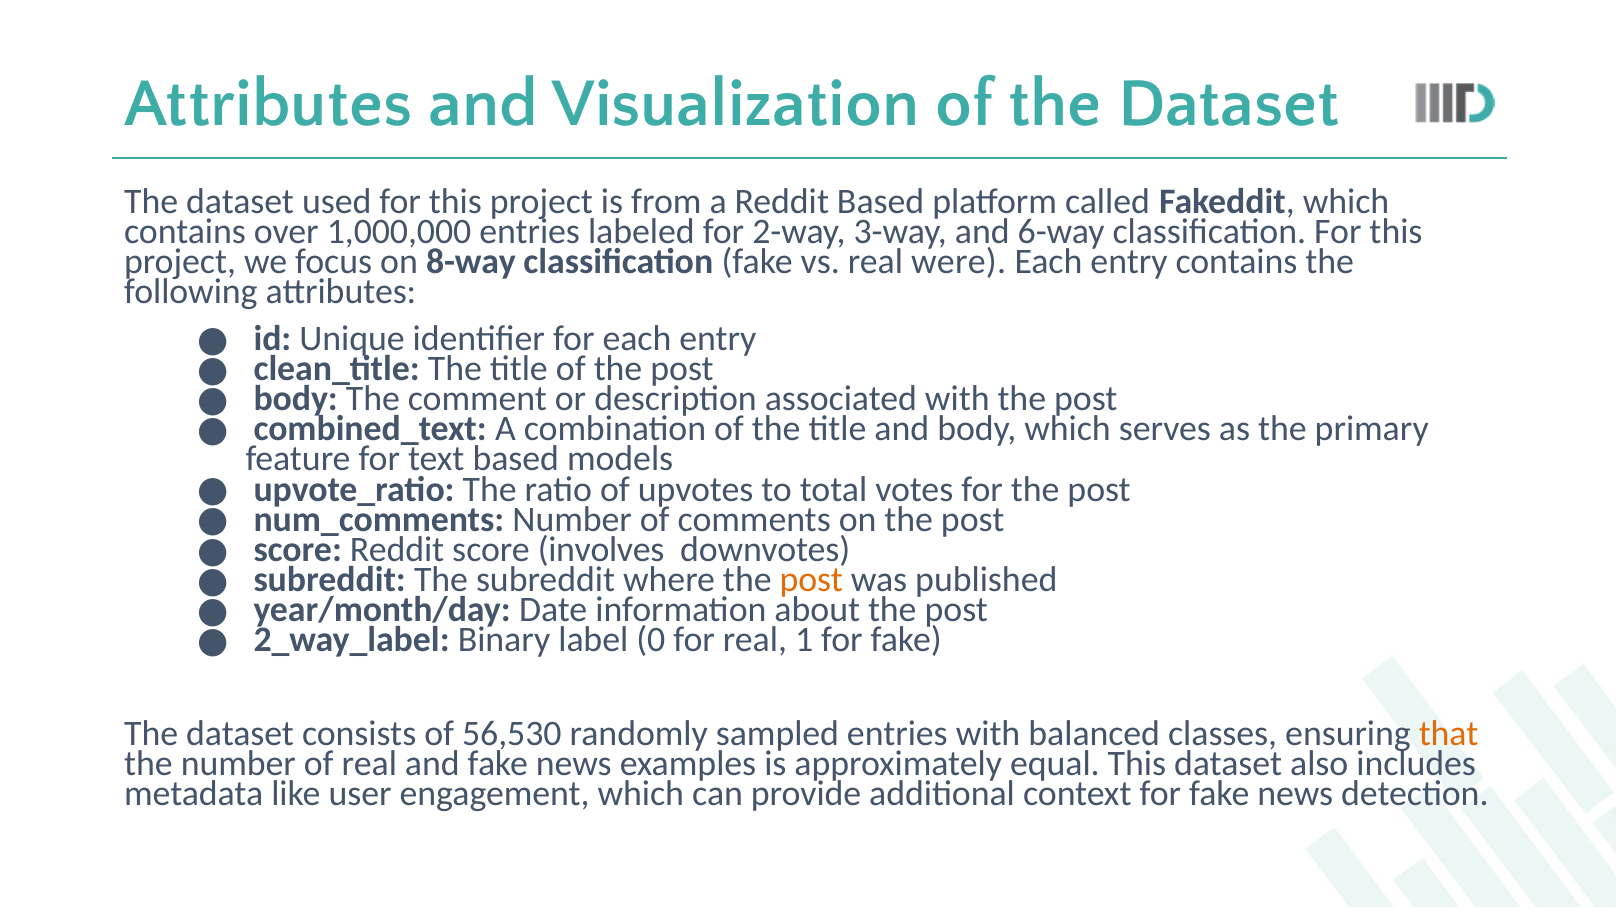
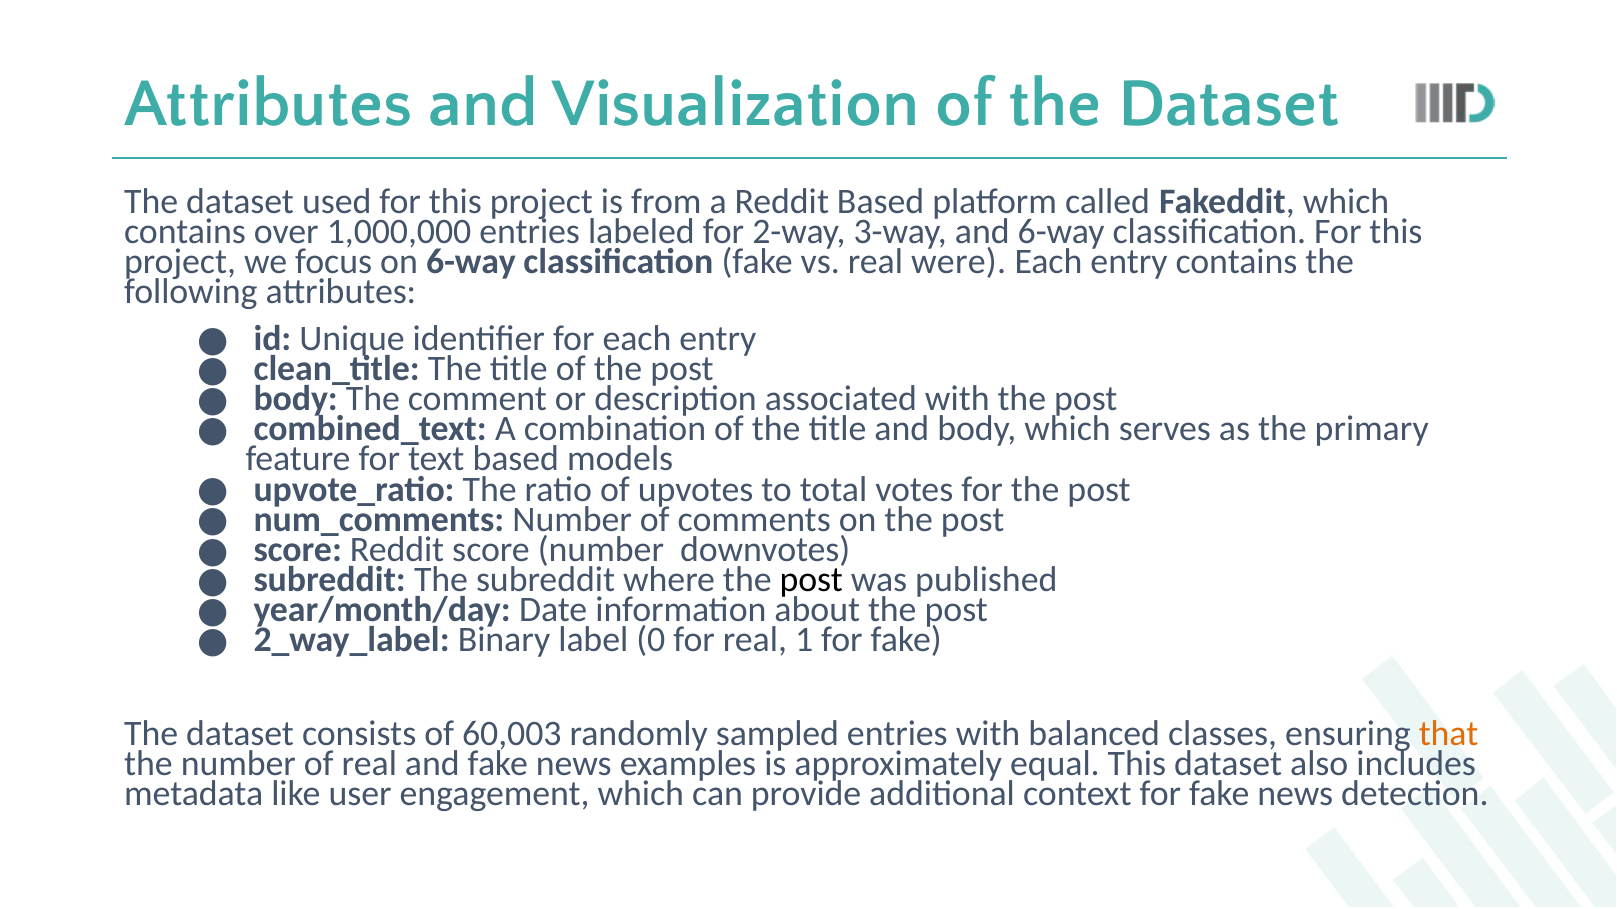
on 8-way: 8-way -> 6-way
score involves: involves -> number
post at (811, 580) colour: orange -> black
56,530: 56,530 -> 60,003
